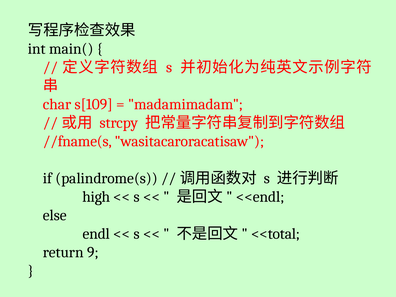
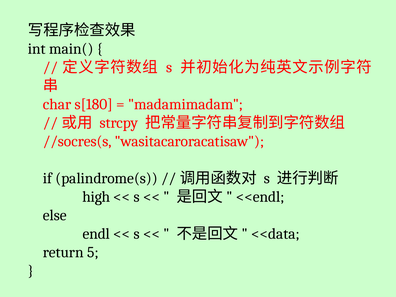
s[109: s[109 -> s[180
//fname(s: //fname(s -> //socres(s
<<total: <<total -> <<data
9: 9 -> 5
